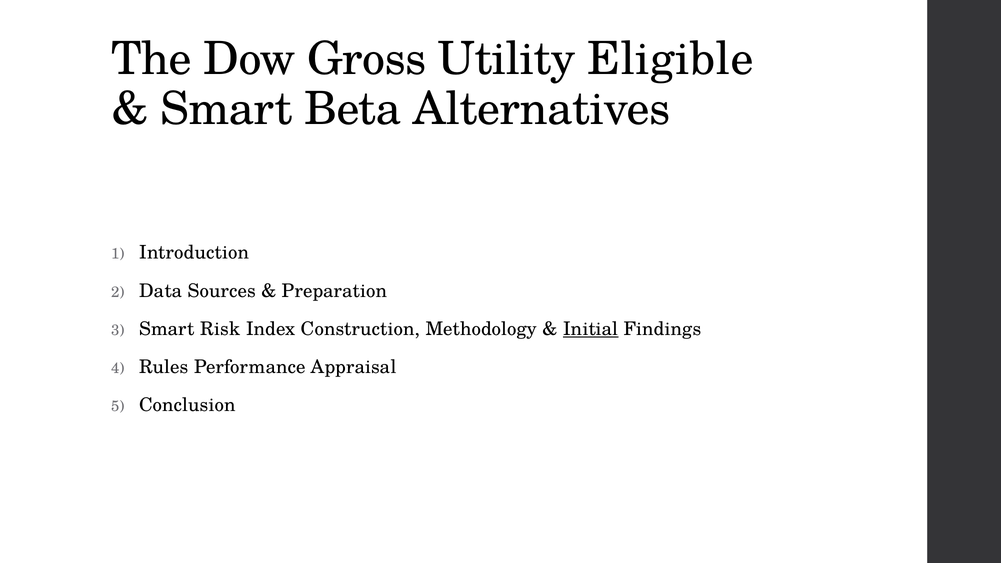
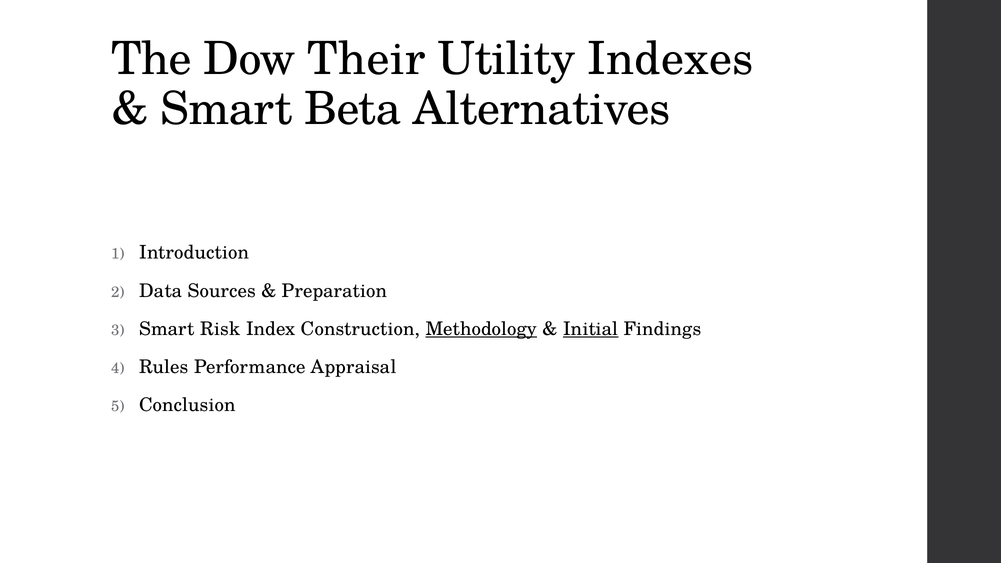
Gross: Gross -> Their
Eligible: Eligible -> Indexes
Methodology underline: none -> present
